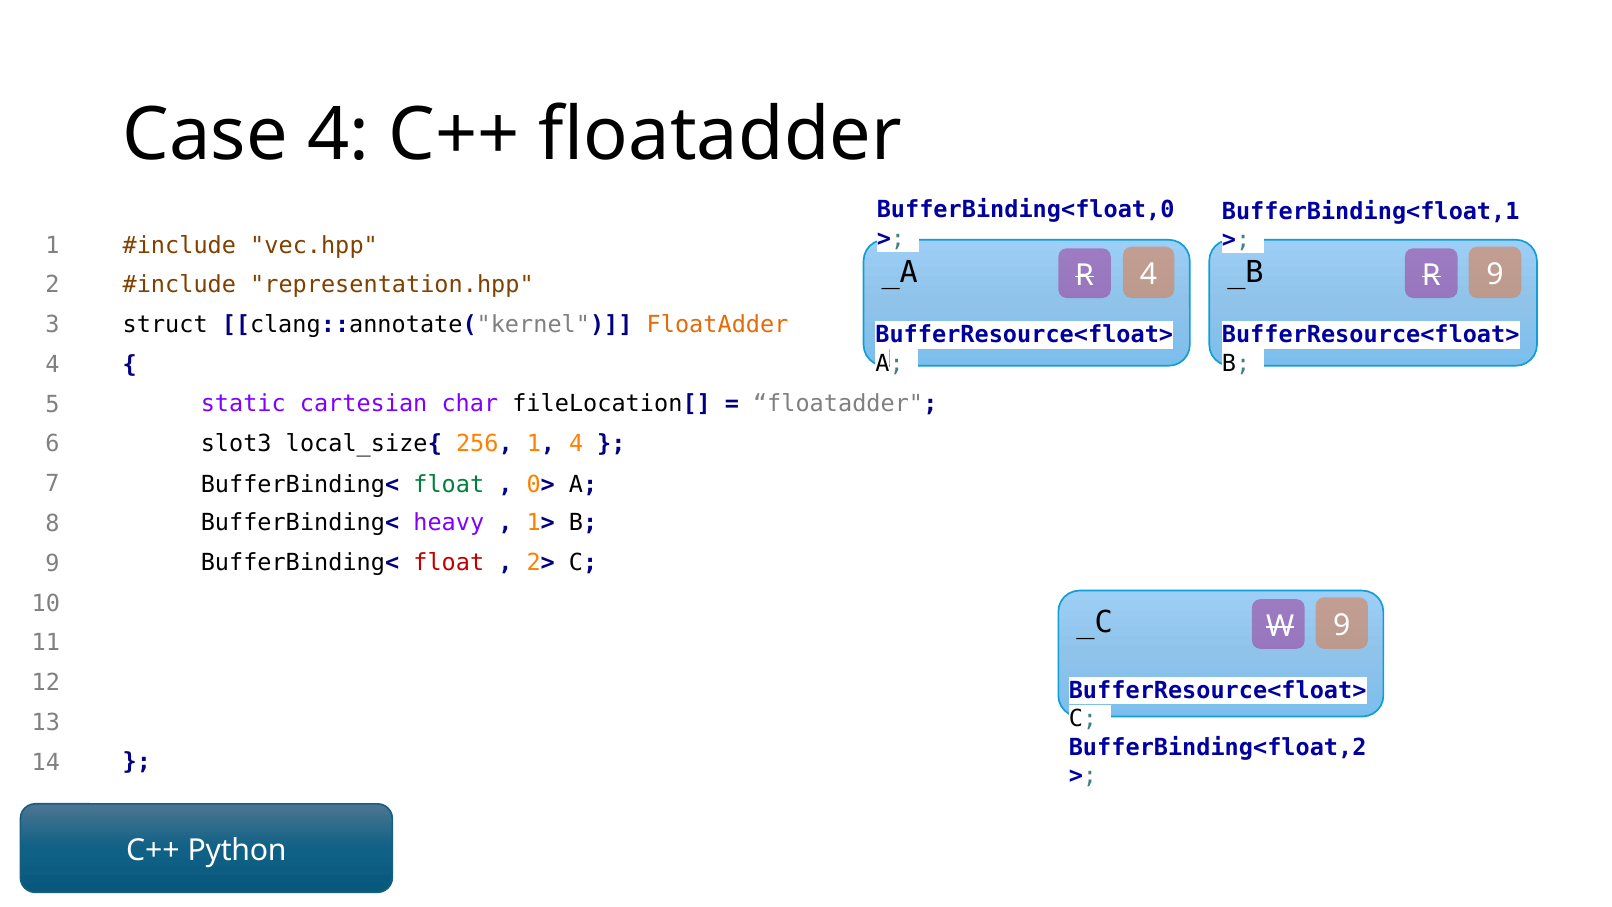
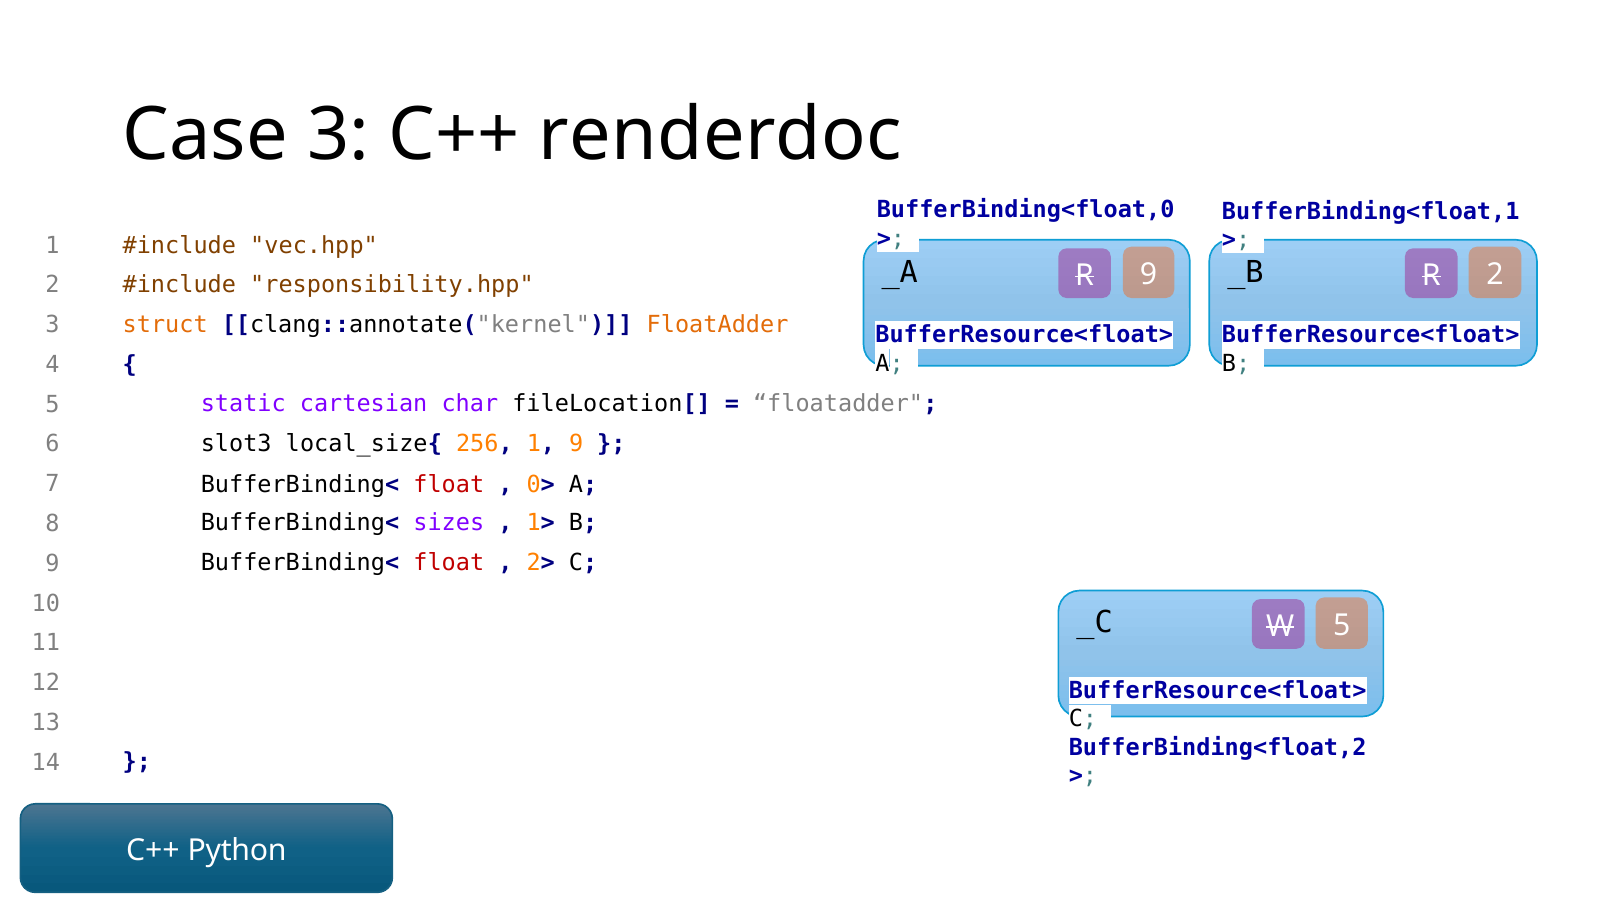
Case 4: 4 -> 3
C++ floatadder: floatadder -> renderdoc
_B 9: 9 -> 2
representation.hpp: representation.hpp -> responsibility.hpp
_A 4: 4 -> 9
struct colour: black -> orange
1 4: 4 -> 9
float at (449, 484) colour: green -> red
heavy: heavy -> sizes
_C 9: 9 -> 5
